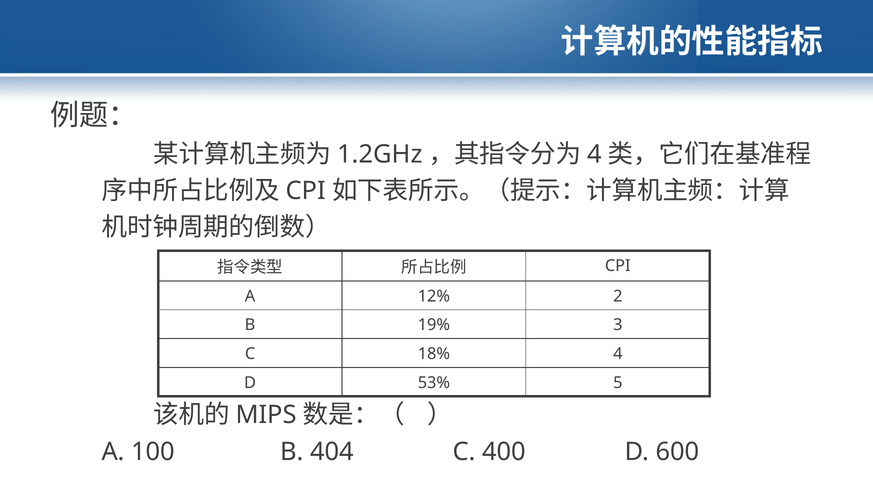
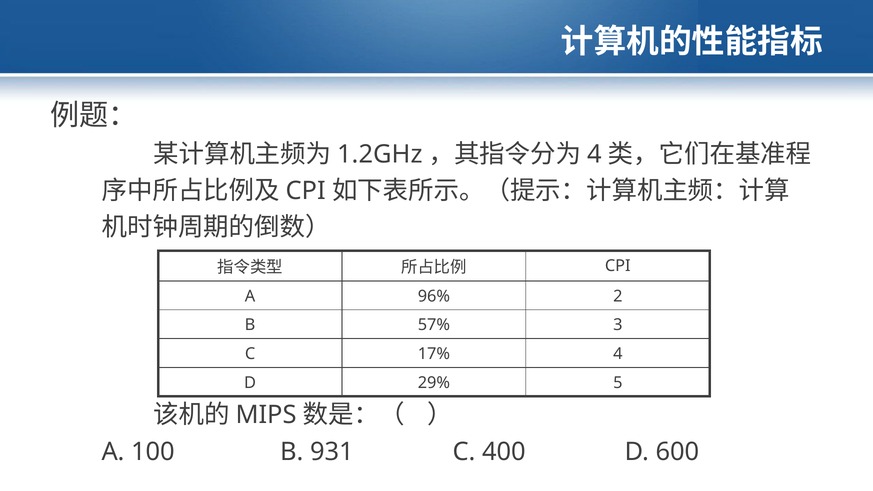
12%: 12% -> 96%
19%: 19% -> 57%
18%: 18% -> 17%
53%: 53% -> 29%
404: 404 -> 931
